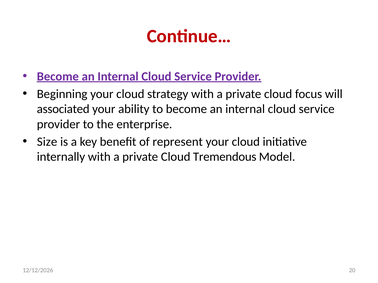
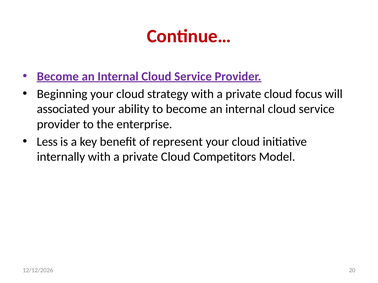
Size: Size -> Less
Tremendous: Tremendous -> Competitors
